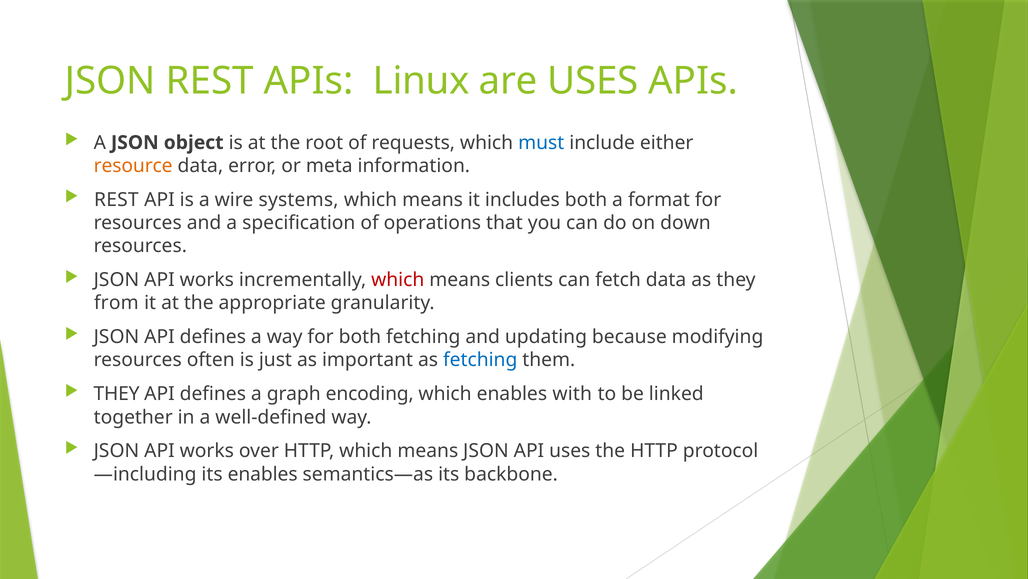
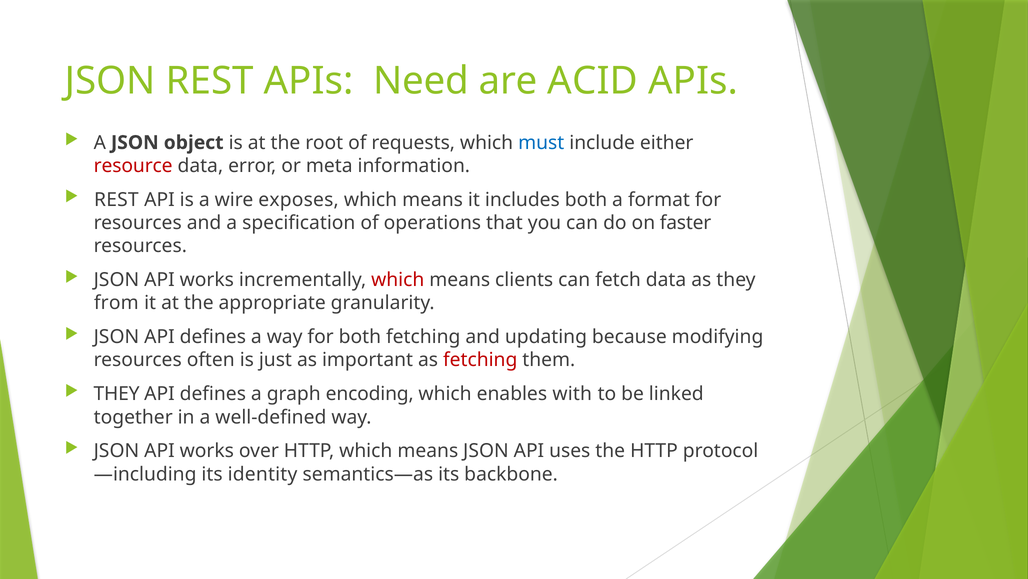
Linux: Linux -> Need
are USES: USES -> ACID
resource colour: orange -> red
systems: systems -> exposes
down: down -> faster
fetching at (480, 360) colour: blue -> red
its enables: enables -> identity
